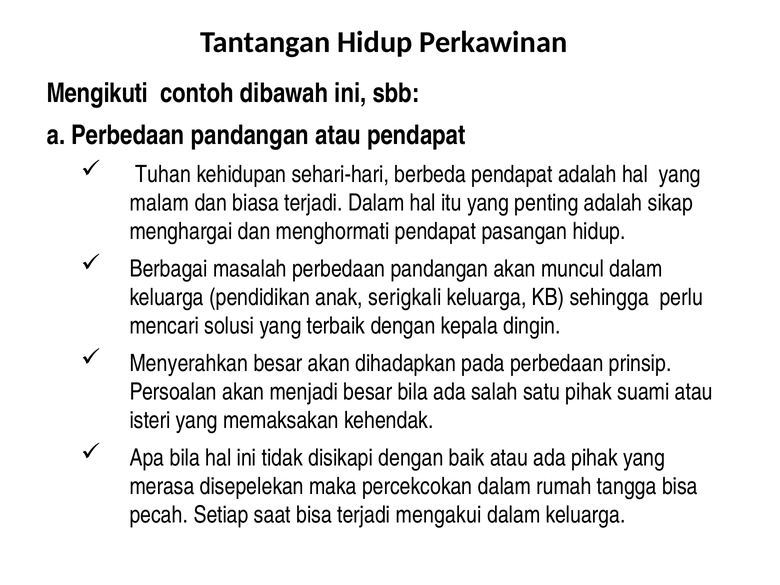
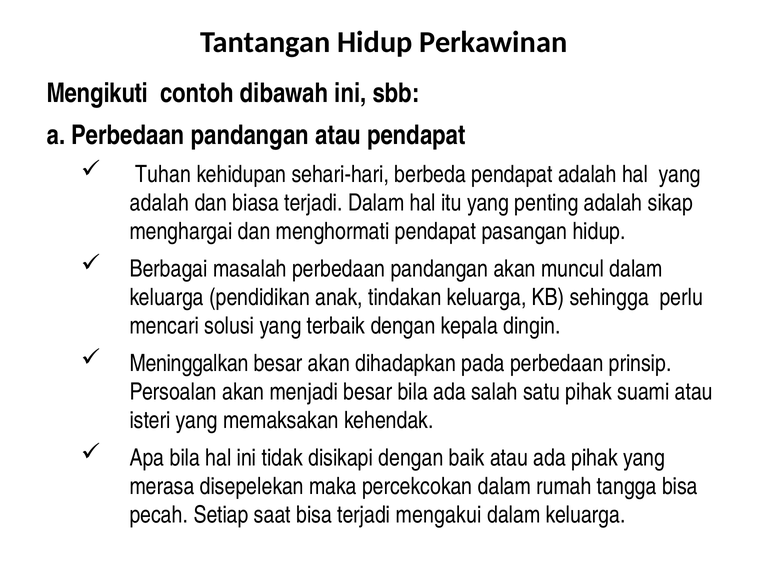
malam at (159, 203): malam -> adalah
serigkali: serigkali -> tindakan
Menyerahkan: Menyerahkan -> Meninggalkan
